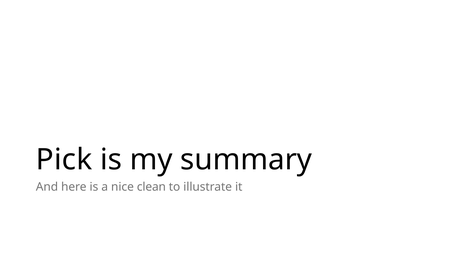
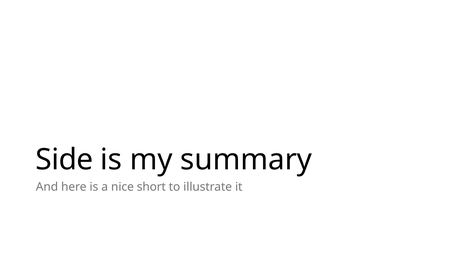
Pick: Pick -> Side
clean: clean -> short
